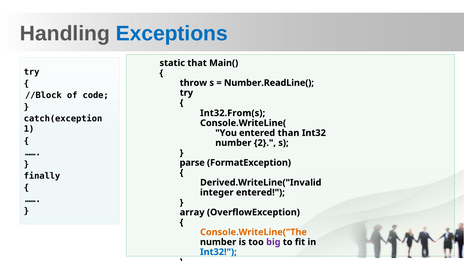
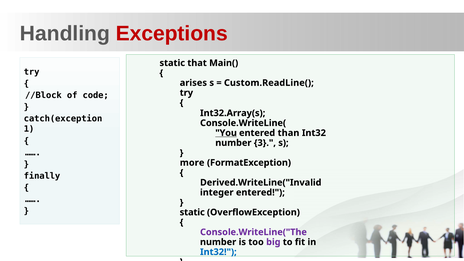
Exceptions colour: blue -> red
throw: throw -> arises
Number.ReadLine(: Number.ReadLine( -> Custom.ReadLine(
Int32.From(s: Int32.From(s -> Int32.Array(s
You underline: none -> present
2: 2 -> 3
parse: parse -> more
array at (192, 212): array -> static
Console.WriteLine("The colour: orange -> purple
